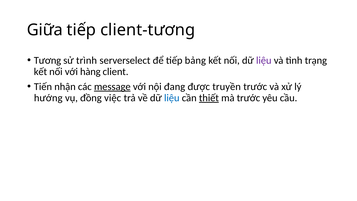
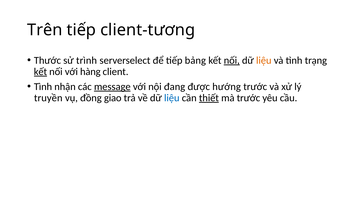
Giữa: Giữa -> Trên
Tương: Tương -> Thước
nối at (232, 60) underline: none -> present
liệu at (264, 60) colour: purple -> orange
kết at (40, 72) underline: none -> present
Tiến at (43, 87): Tiến -> Tình
truyền: truyền -> hướng
hướng: hướng -> truyền
việc: việc -> giao
